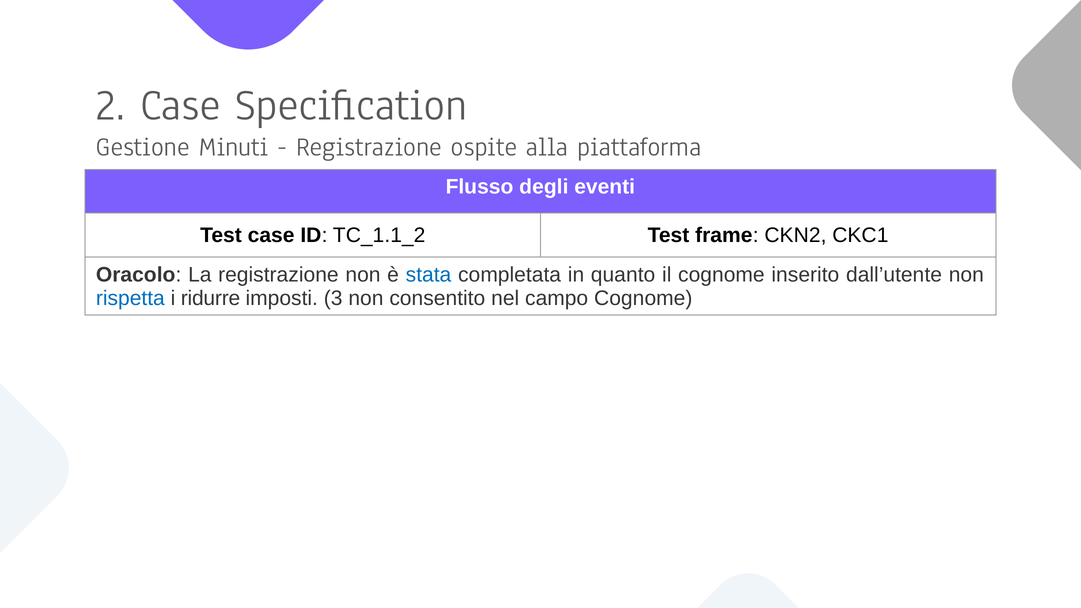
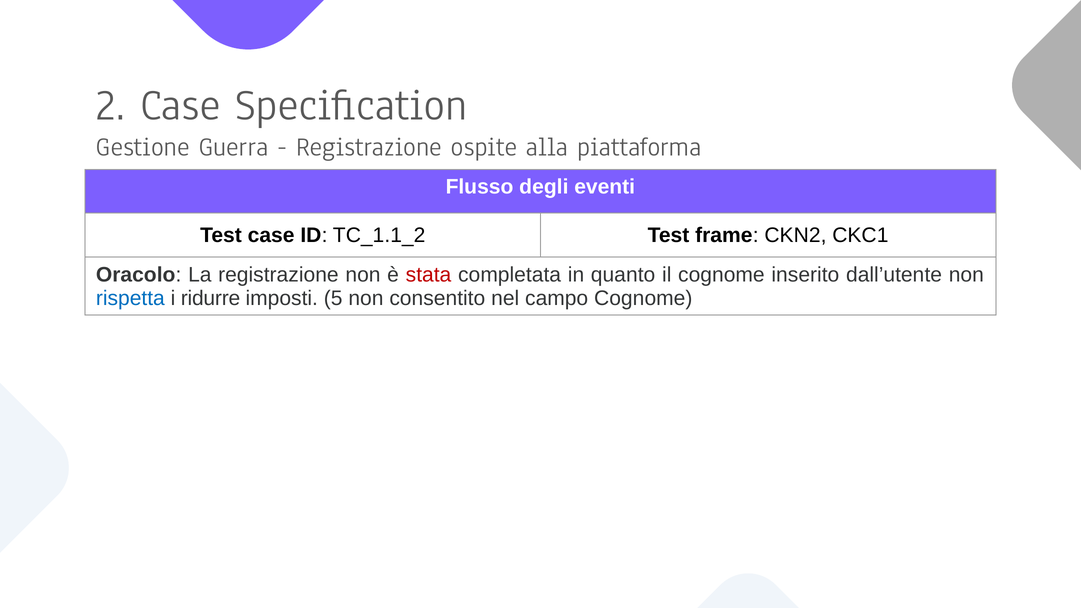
Minuti: Minuti -> Guerra
stata colour: blue -> red
3: 3 -> 5
